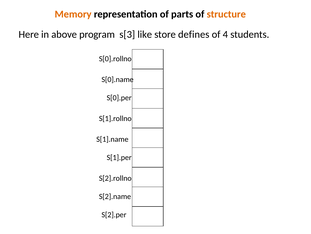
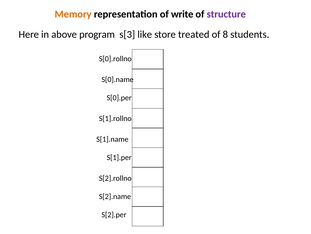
parts: parts -> write
structure colour: orange -> purple
defines: defines -> treated
4: 4 -> 8
